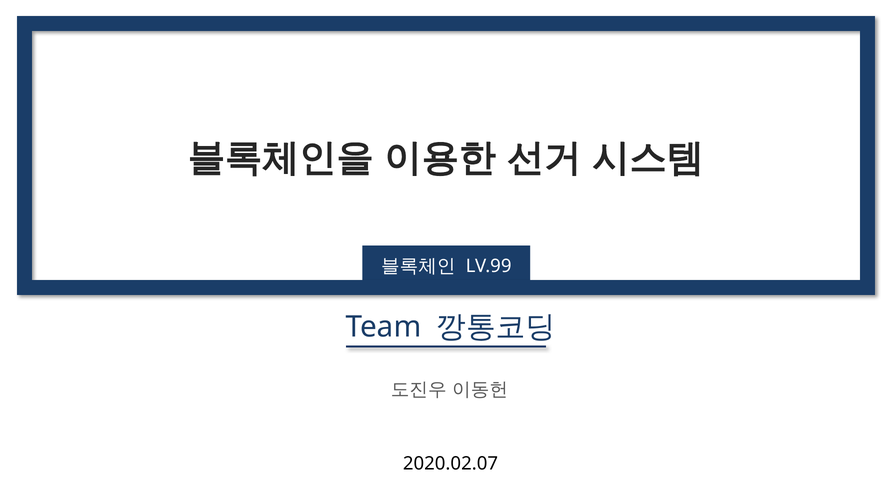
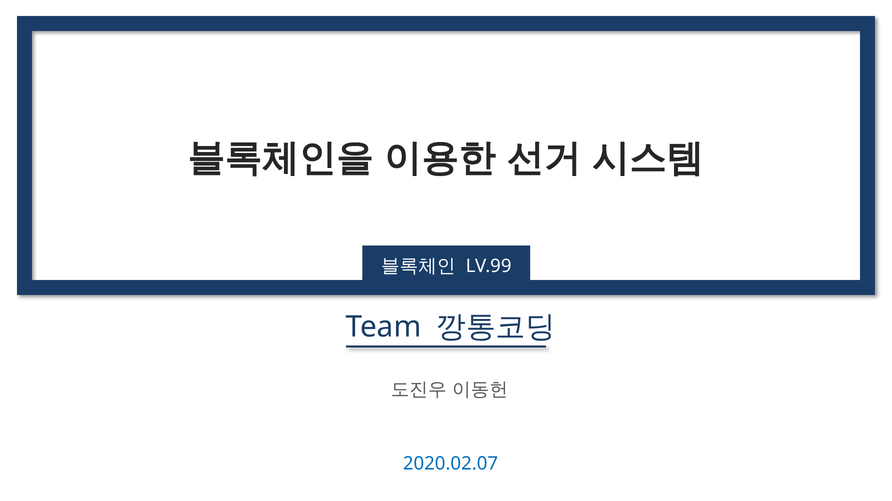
2020.02.07 colour: black -> blue
